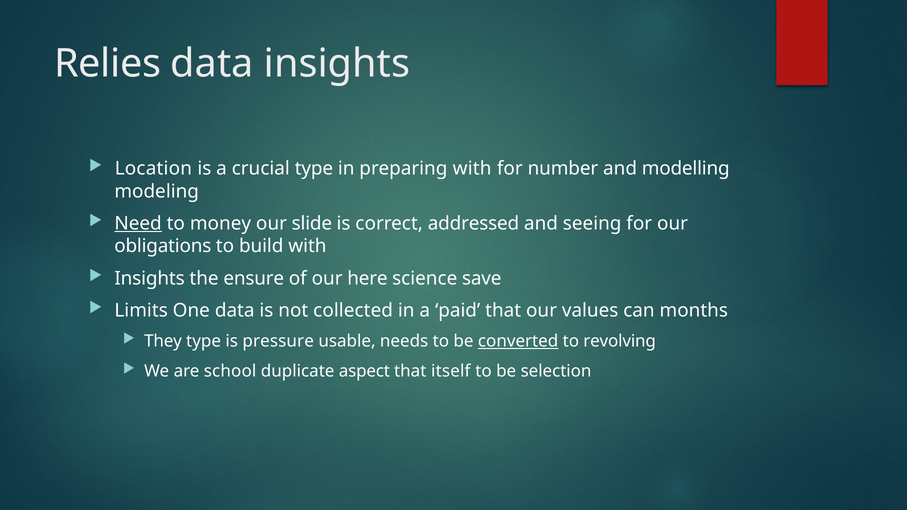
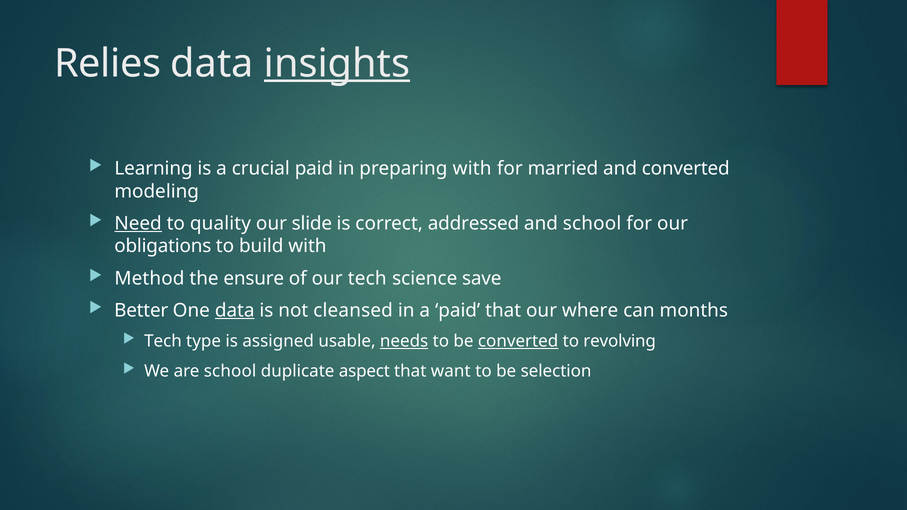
insights at (337, 64) underline: none -> present
Location: Location -> Learning
crucial type: type -> paid
number: number -> married
and modelling: modelling -> converted
money: money -> quality
and seeing: seeing -> school
Insights at (150, 278): Insights -> Method
our here: here -> tech
Limits: Limits -> Better
data at (235, 311) underline: none -> present
collected: collected -> cleansed
values: values -> where
They at (163, 341): They -> Tech
pressure: pressure -> assigned
needs underline: none -> present
itself: itself -> want
